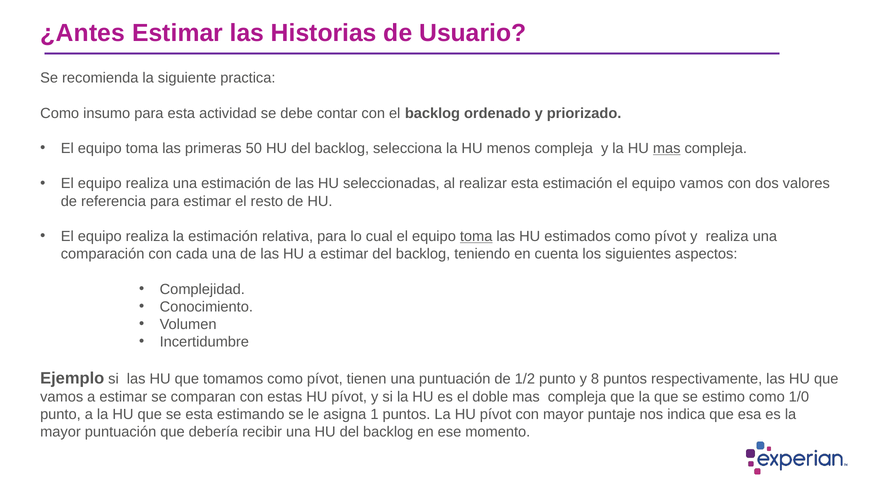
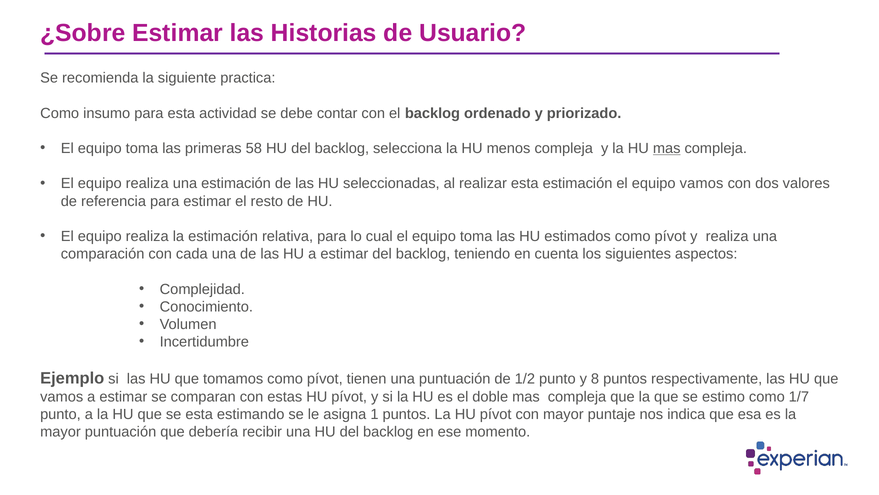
¿Antes: ¿Antes -> ¿Sobre
50: 50 -> 58
toma at (476, 236) underline: present -> none
1/0: 1/0 -> 1/7
